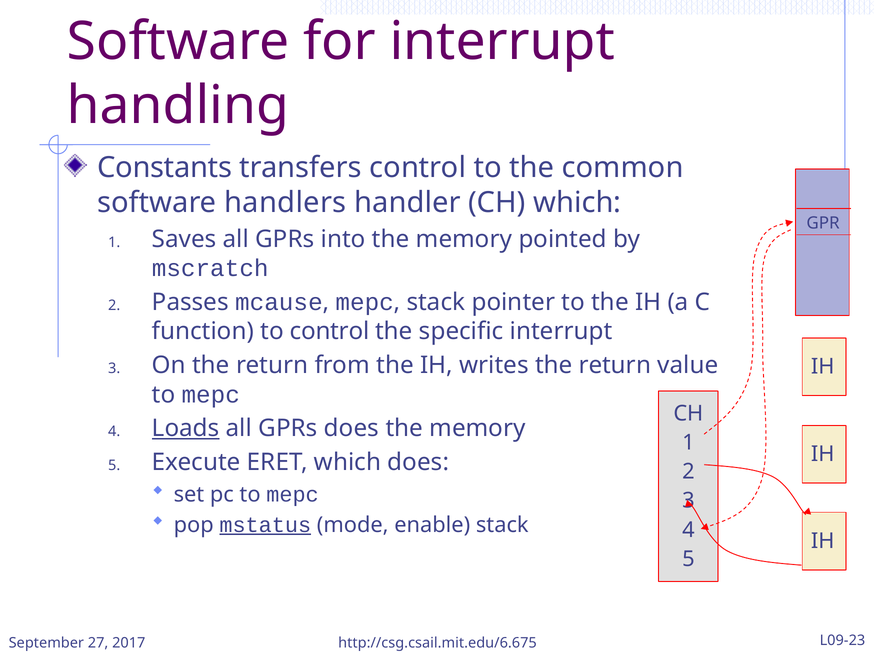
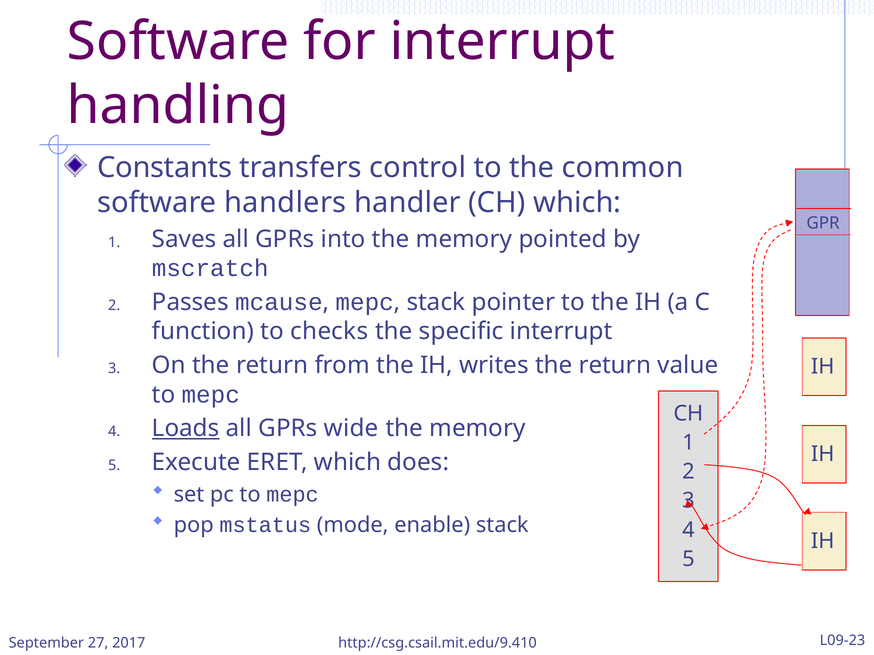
to control: control -> checks
GPRs does: does -> wide
mstatus underline: present -> none
http://csg.csail.mit.edu/6.675: http://csg.csail.mit.edu/6.675 -> http://csg.csail.mit.edu/9.410
